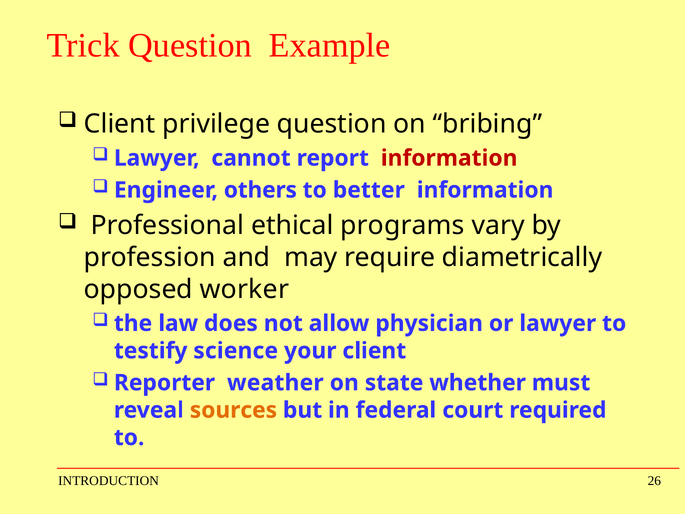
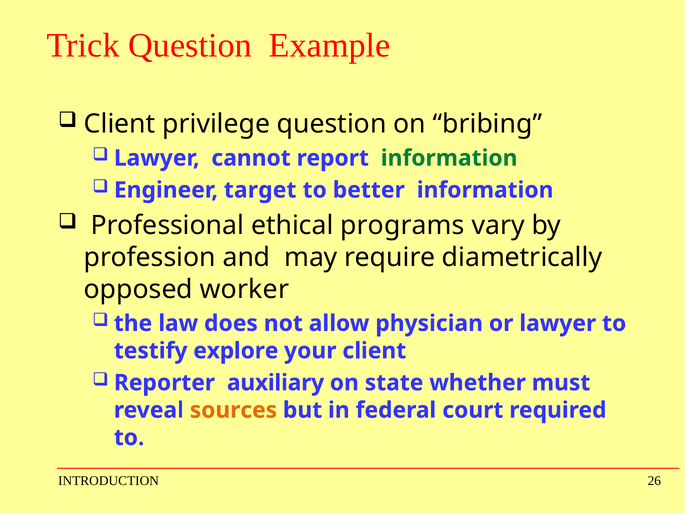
information at (449, 158) colour: red -> green
others: others -> target
science: science -> explore
weather: weather -> auxiliary
